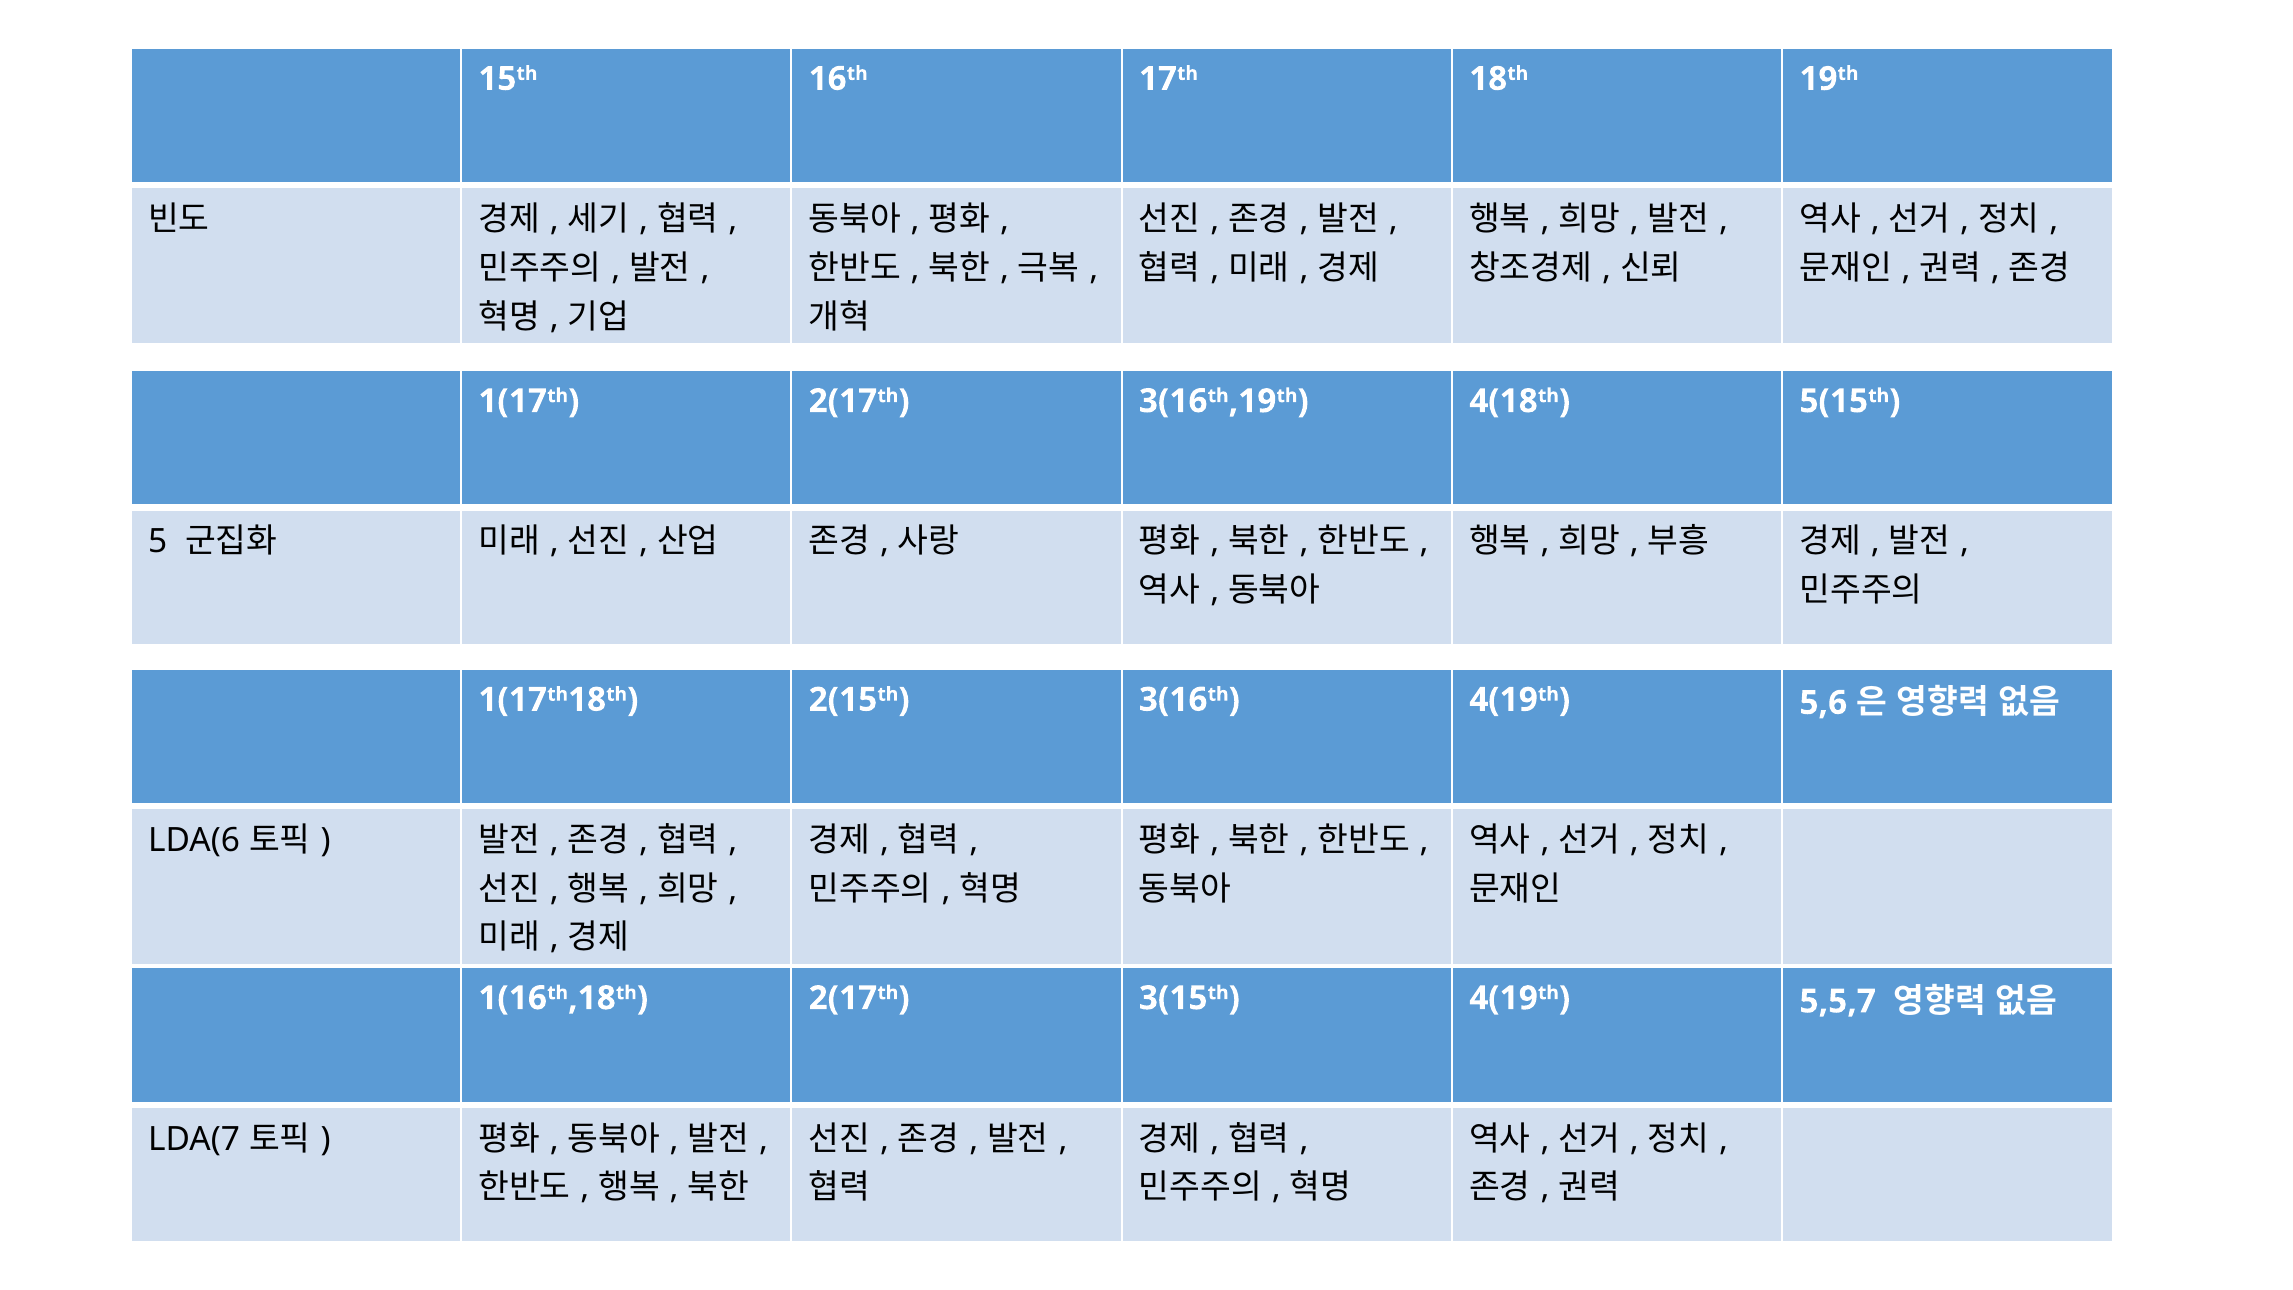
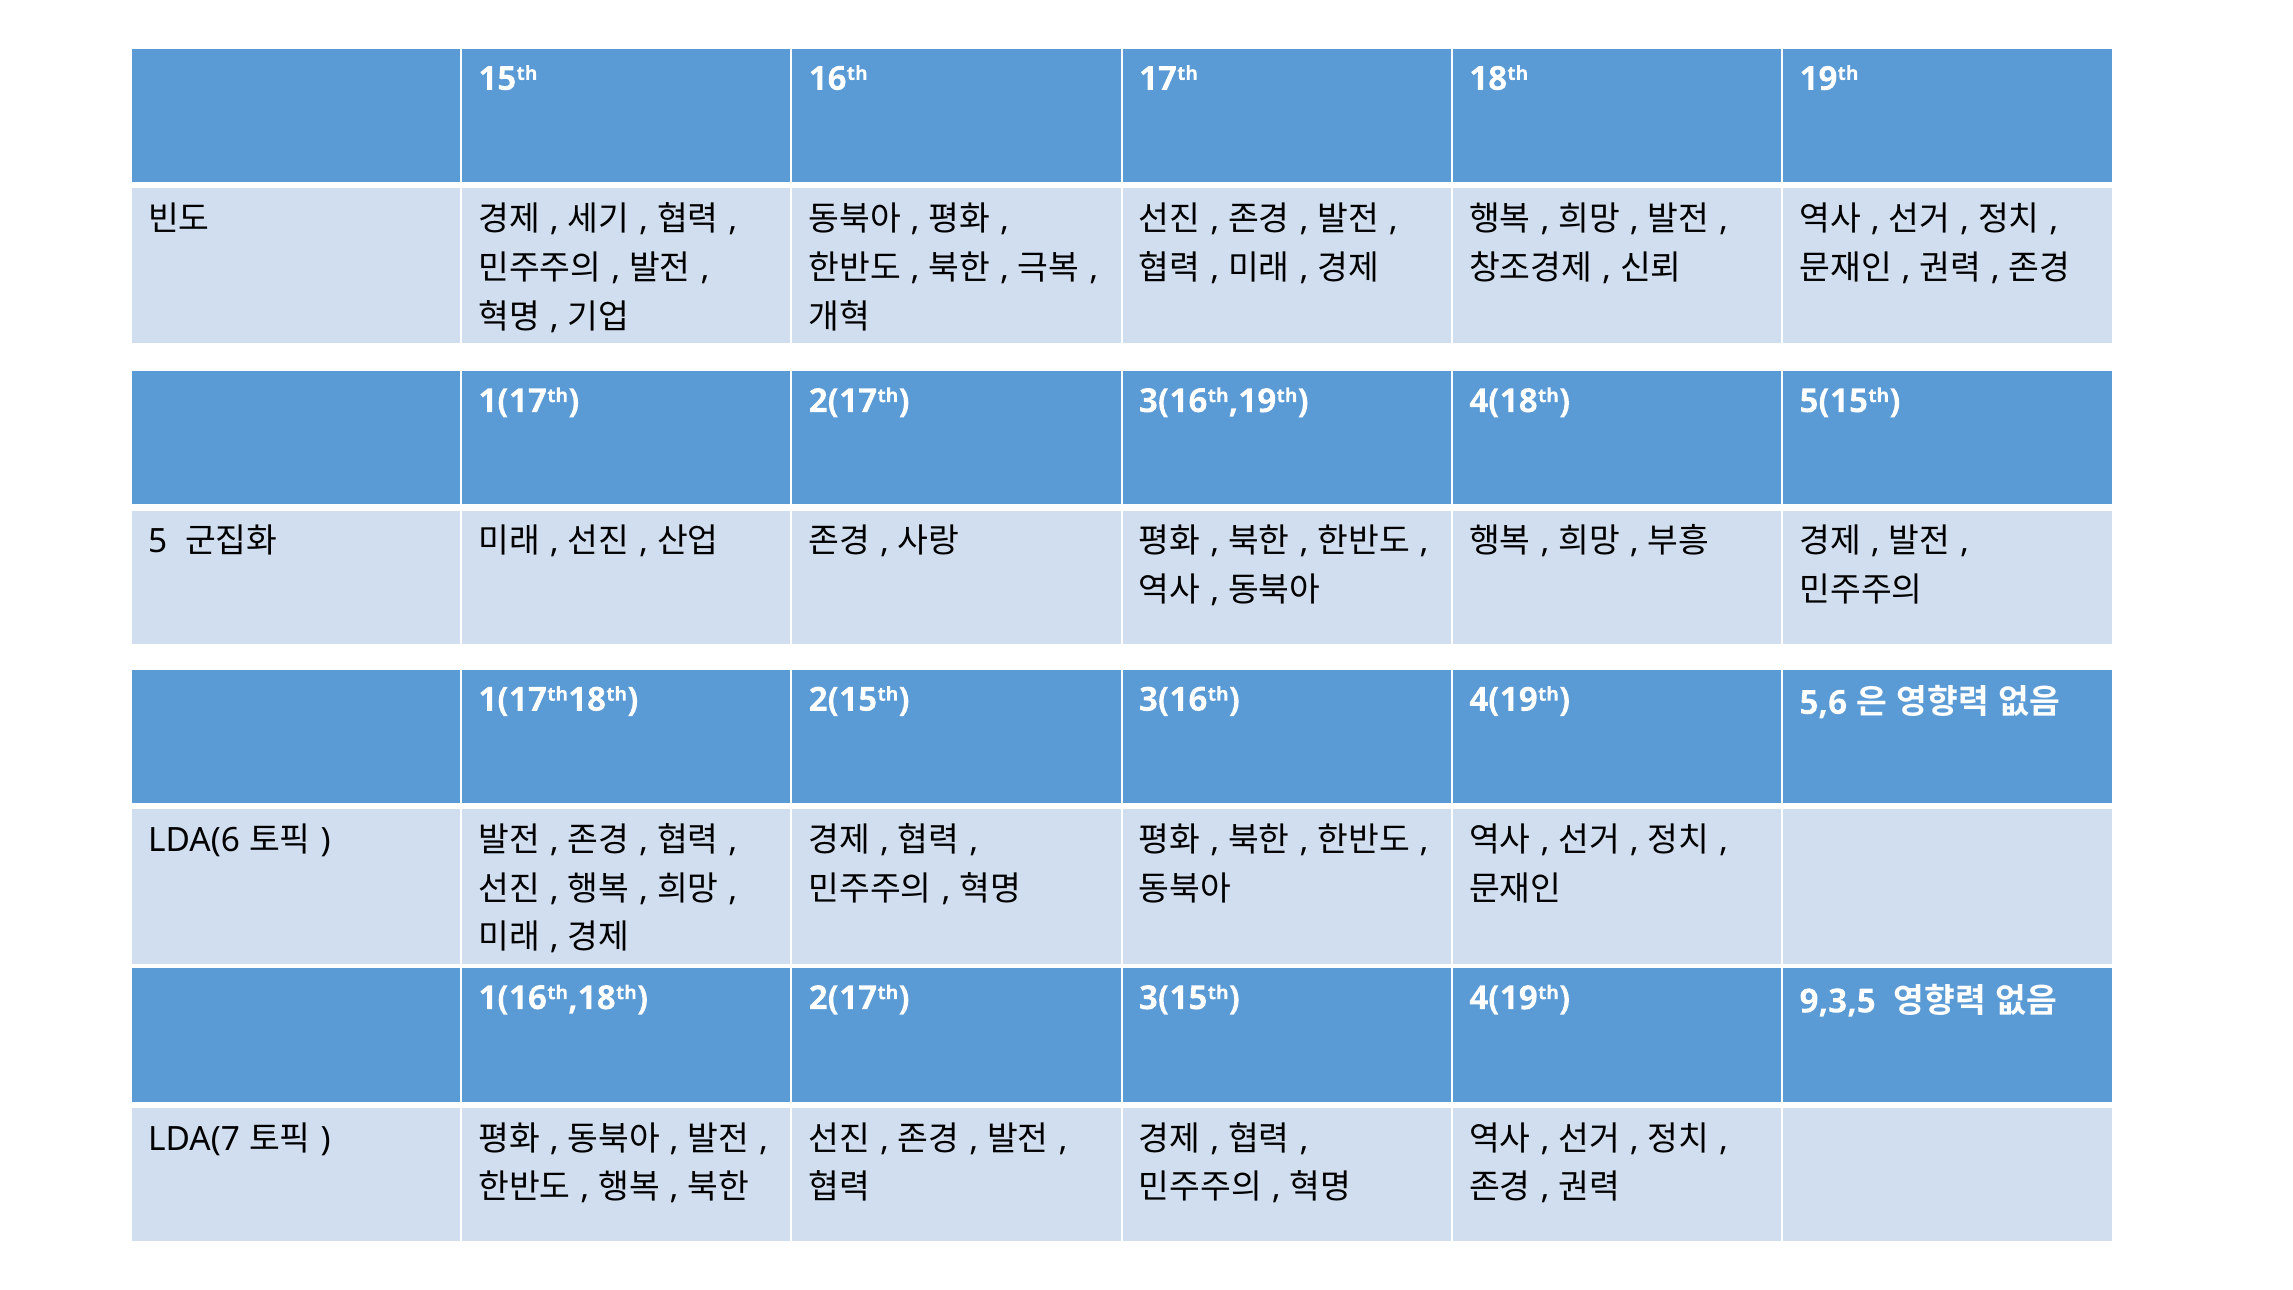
5,5,7: 5,5,7 -> 9,3,5
